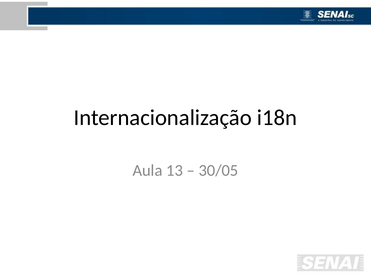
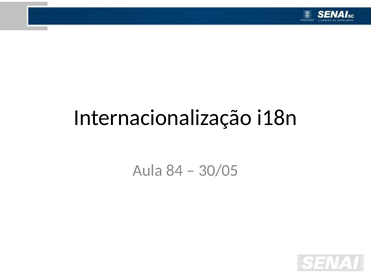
13: 13 -> 84
